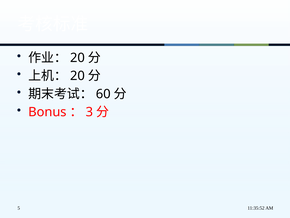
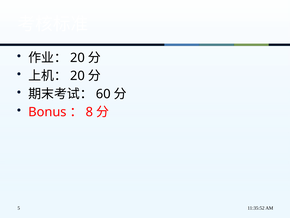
3: 3 -> 8
